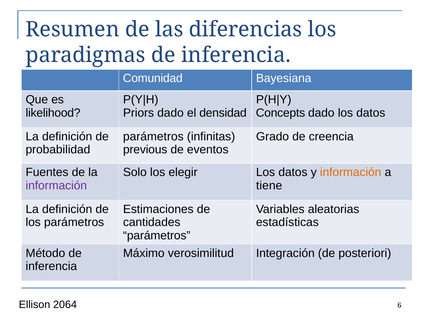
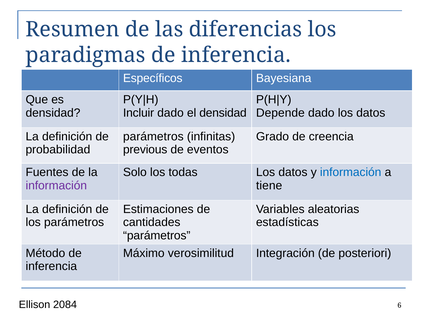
Comunidad: Comunidad -> Específicos
likelihood at (53, 113): likelihood -> densidad
Priors: Priors -> Incluir
Concepts: Concepts -> Depende
elegir: elegir -> todas
información at (351, 172) colour: orange -> blue
2064: 2064 -> 2084
